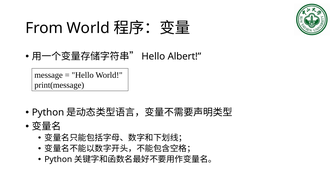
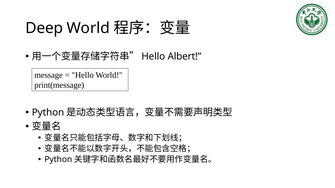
From: From -> Deep
